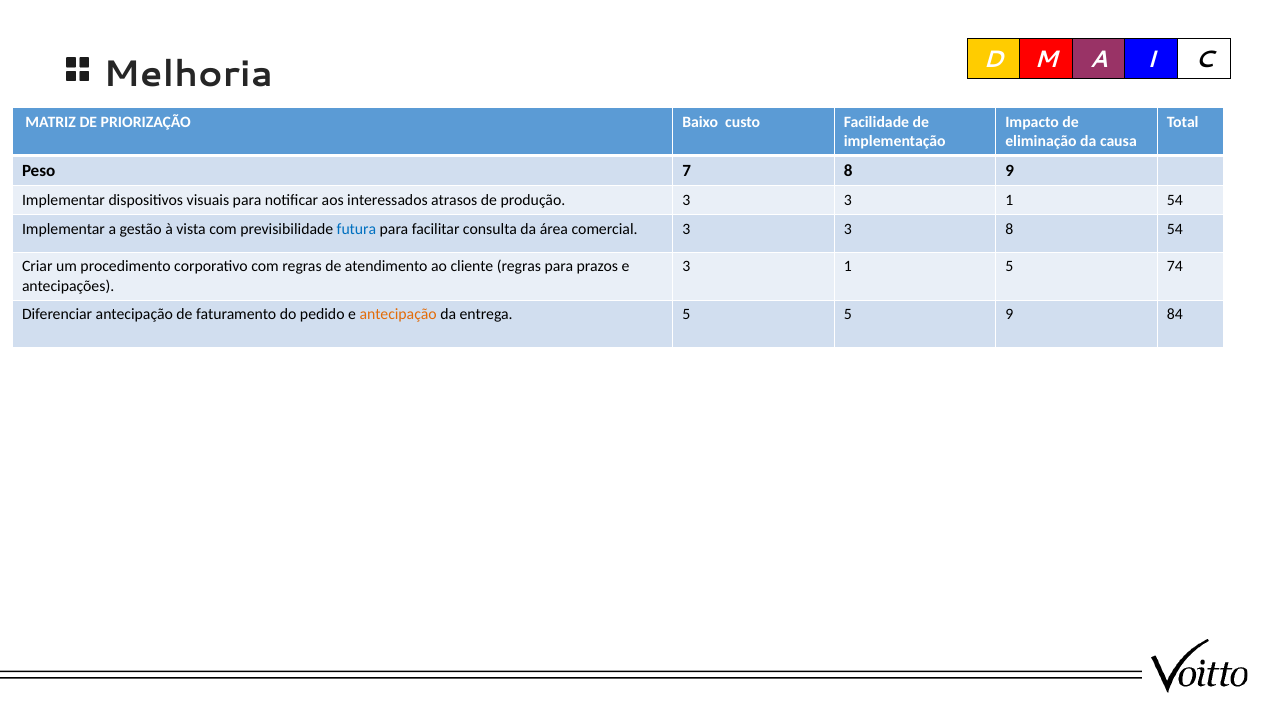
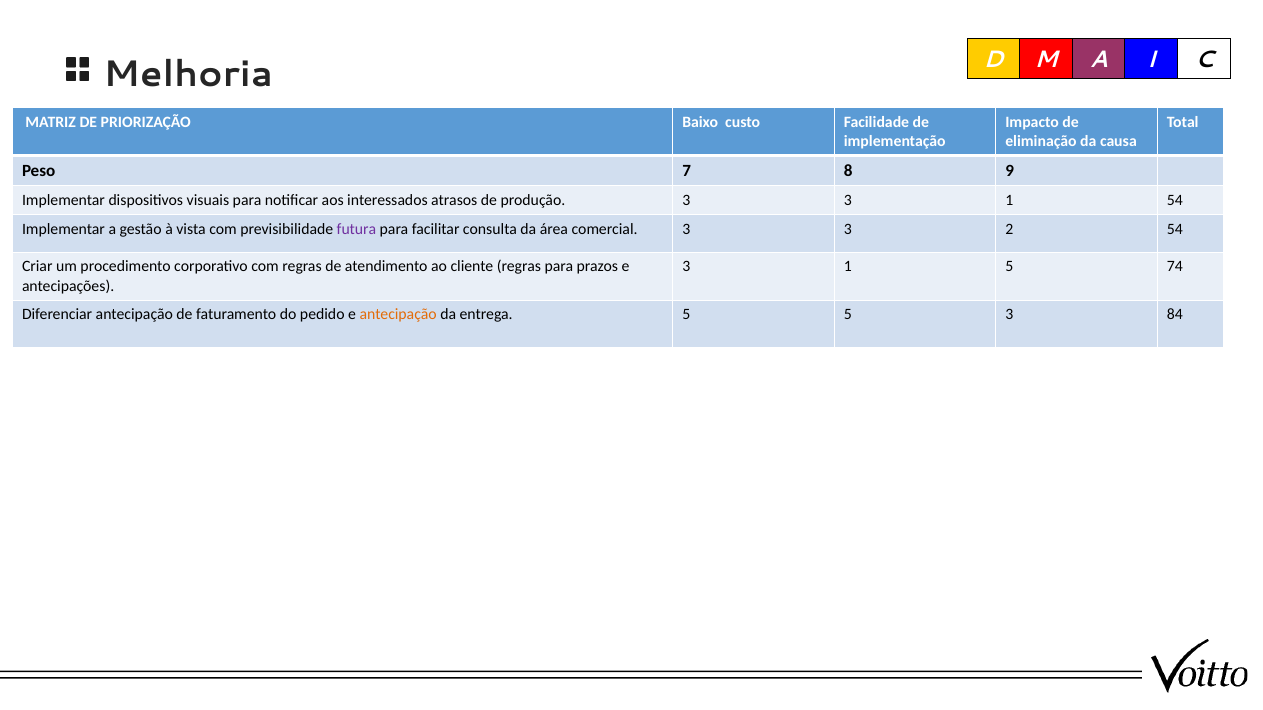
futura colour: blue -> purple
3 8: 8 -> 2
5 9: 9 -> 3
